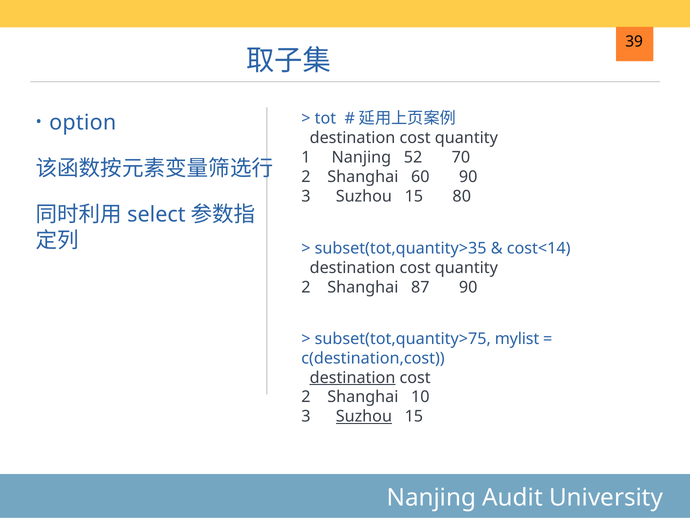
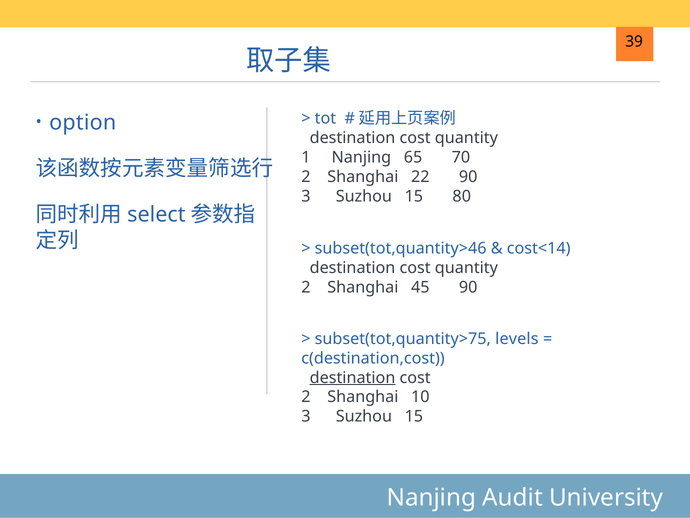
52: 52 -> 65
60: 60 -> 22
subset(tot,quantity>35: subset(tot,quantity>35 -> subset(tot,quantity>46
87: 87 -> 45
mylist: mylist -> levels
Suzhou at (364, 416) underline: present -> none
